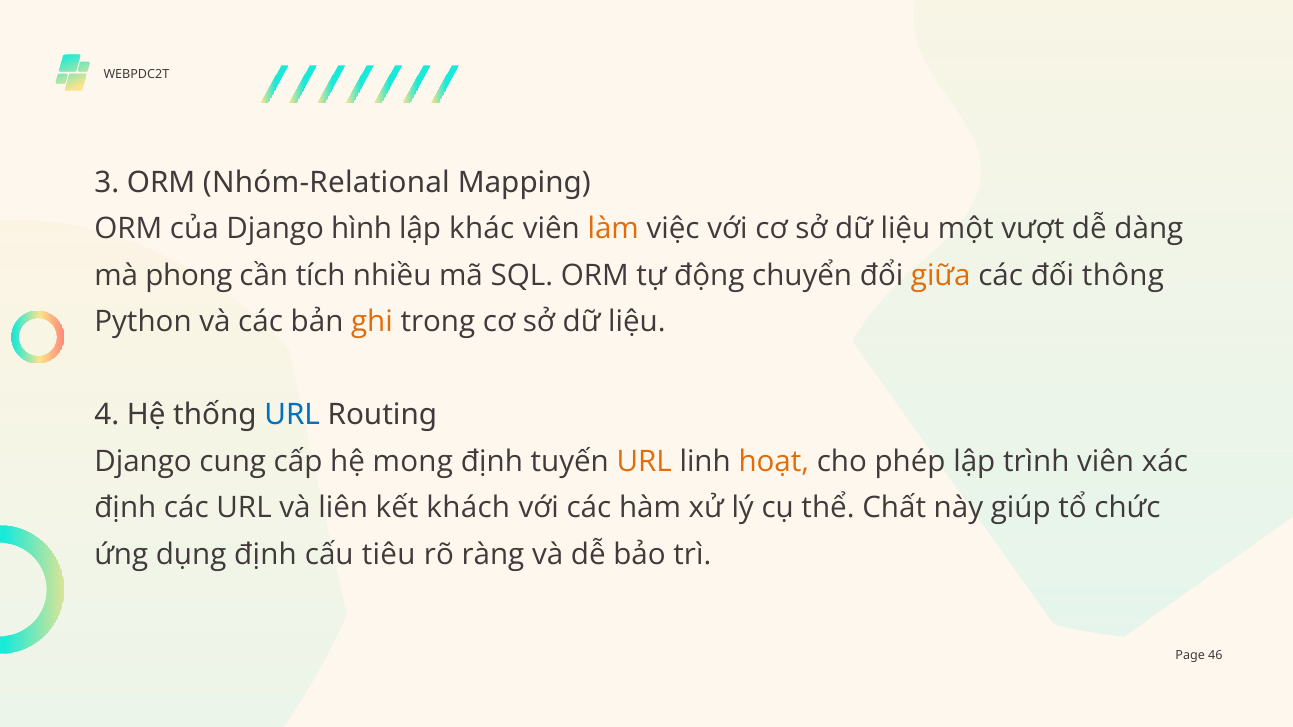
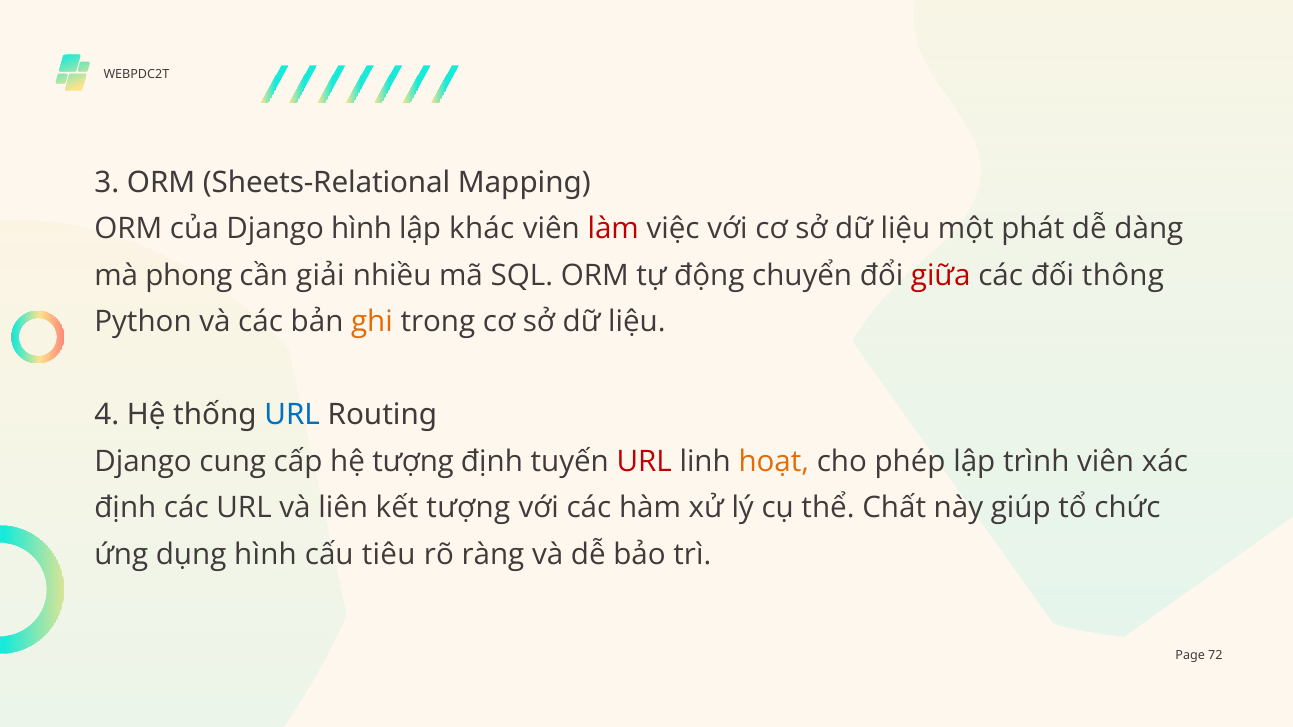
Nhóm-Relational: Nhóm-Relational -> Sheets-Relational
làm colour: orange -> red
vượt: vượt -> phát
tích: tích -> giải
giữa colour: orange -> red
hệ mong: mong -> tượng
URL at (644, 462) colour: orange -> red
kết khách: khách -> tượng
dụng định: định -> hình
46: 46 -> 72
